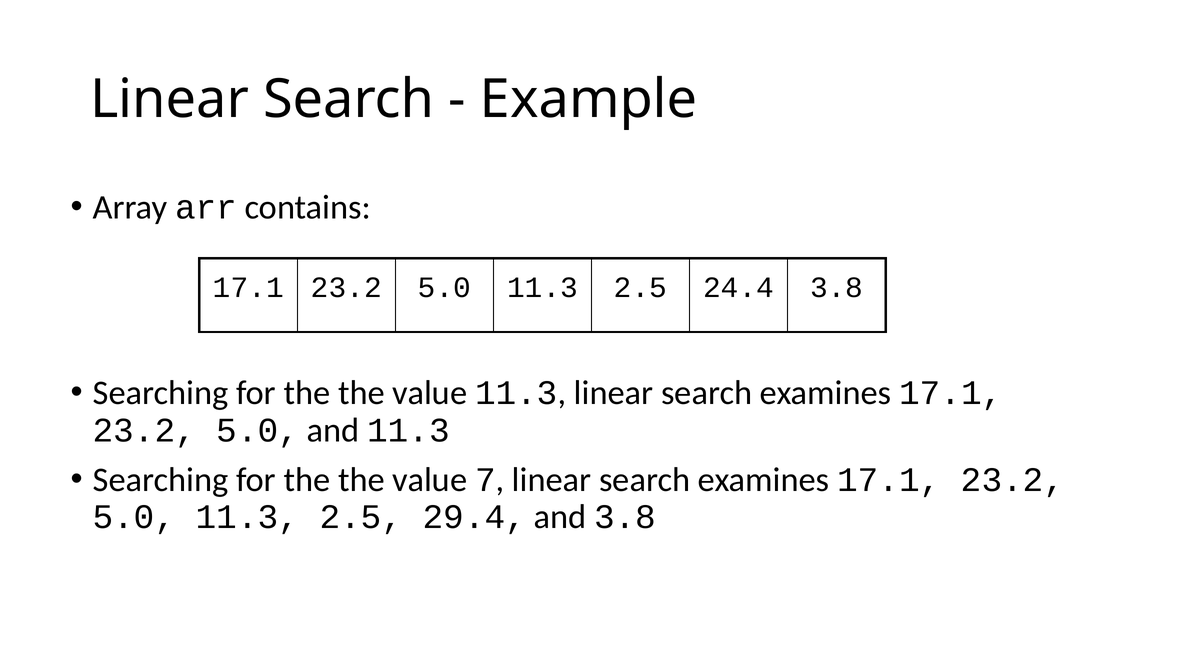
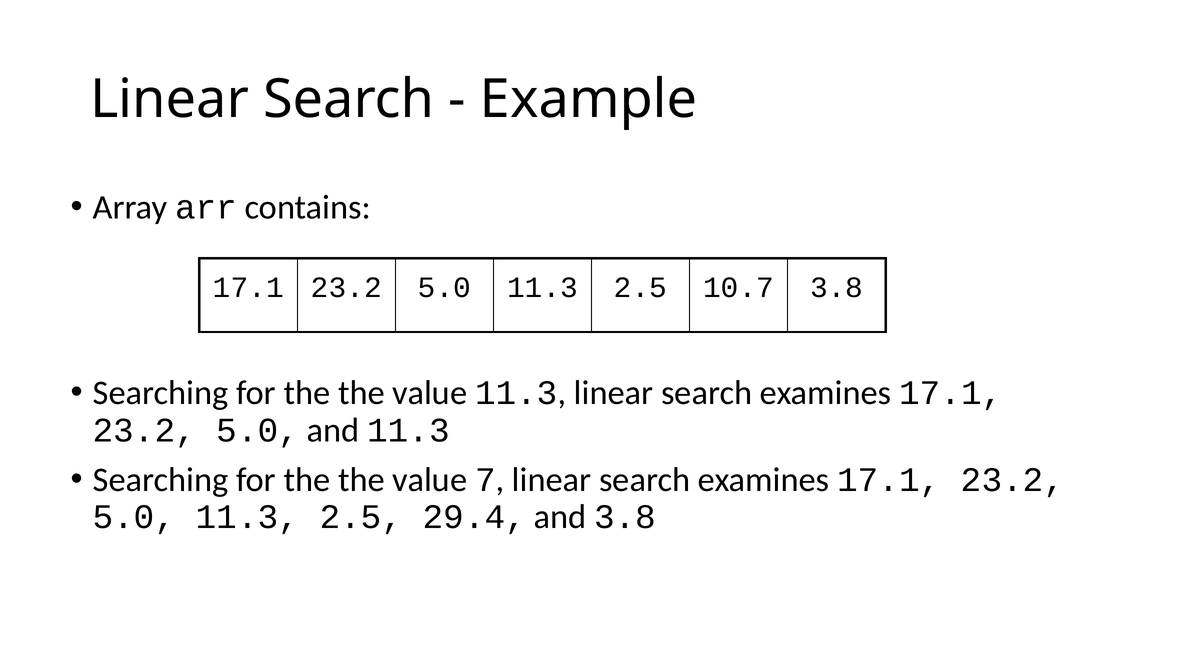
24.4: 24.4 -> 10.7
